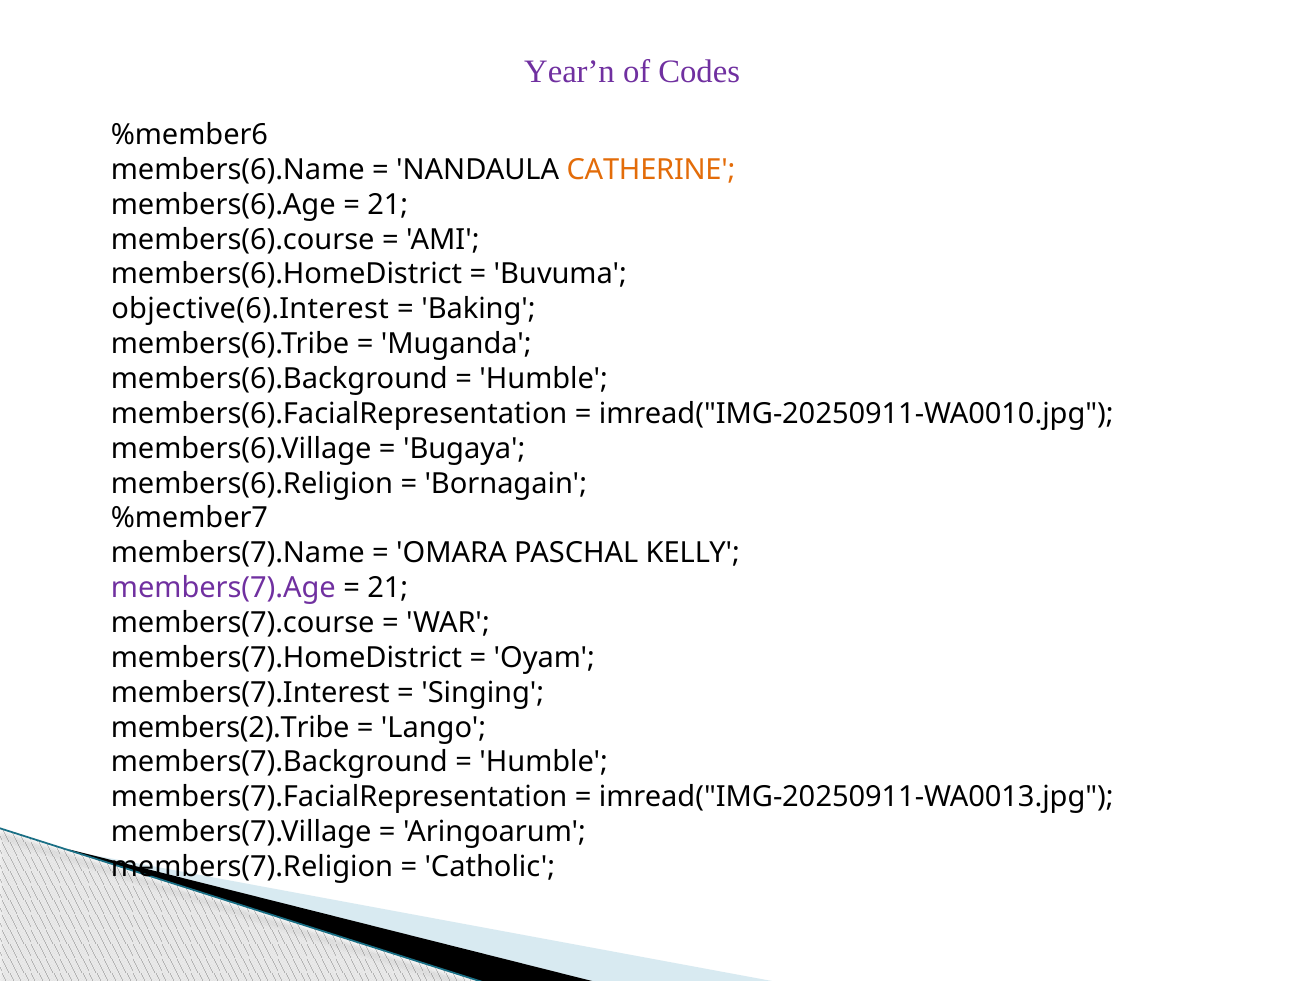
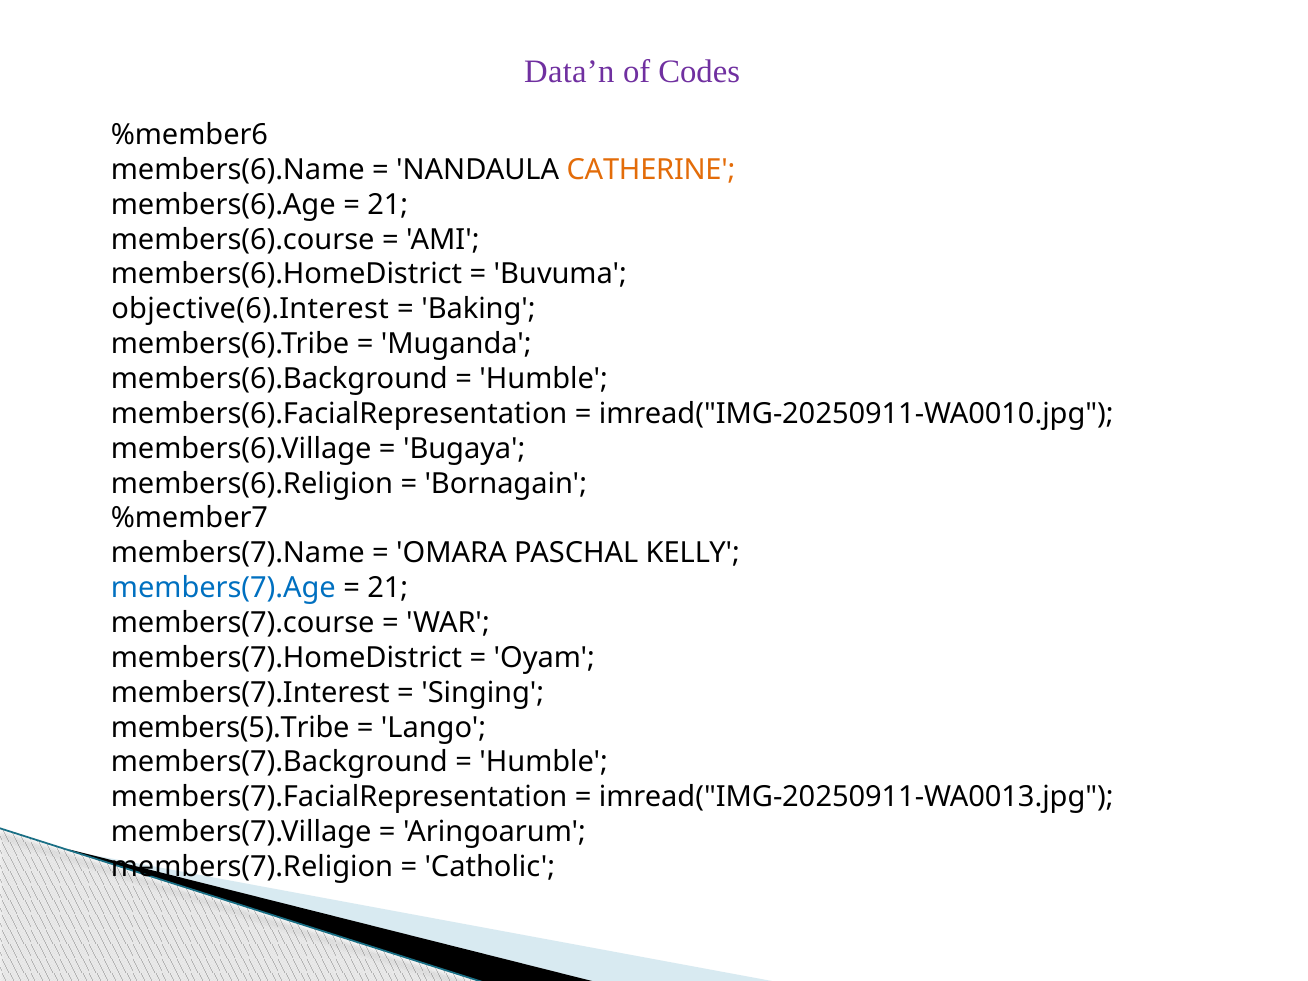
Year’n: Year’n -> Data’n
members(7).Age colour: purple -> blue
members(2).Tribe: members(2).Tribe -> members(5).Tribe
